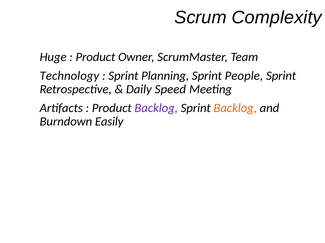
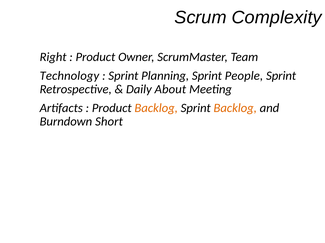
Huge: Huge -> Right
Speed: Speed -> About
Backlog at (156, 108) colour: purple -> orange
Easily: Easily -> Short
